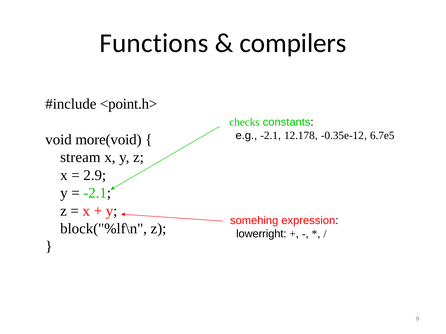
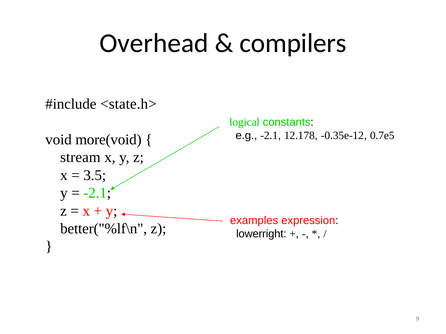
Functions: Functions -> Overhead
<point.h>: <point.h> -> <state.h>
checks: checks -> logical
6.7e5: 6.7e5 -> 0.7e5
2.9: 2.9 -> 3.5
somehing: somehing -> examples
block("%lf\n: block("%lf\n -> better("%lf\n
